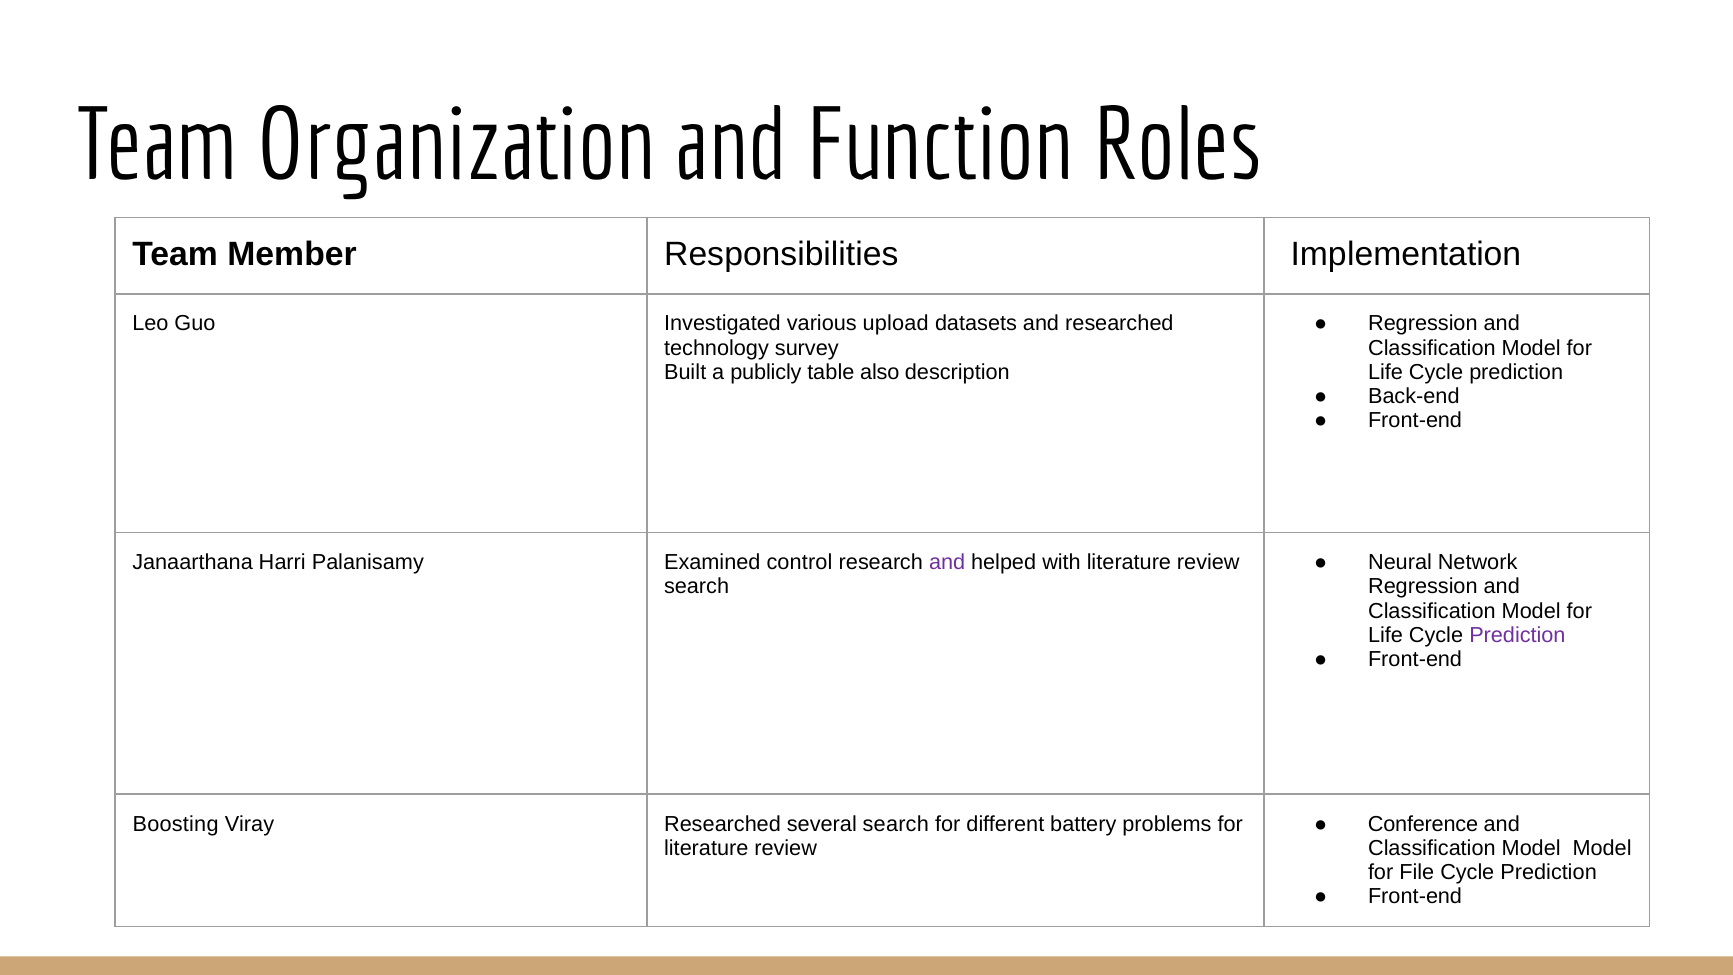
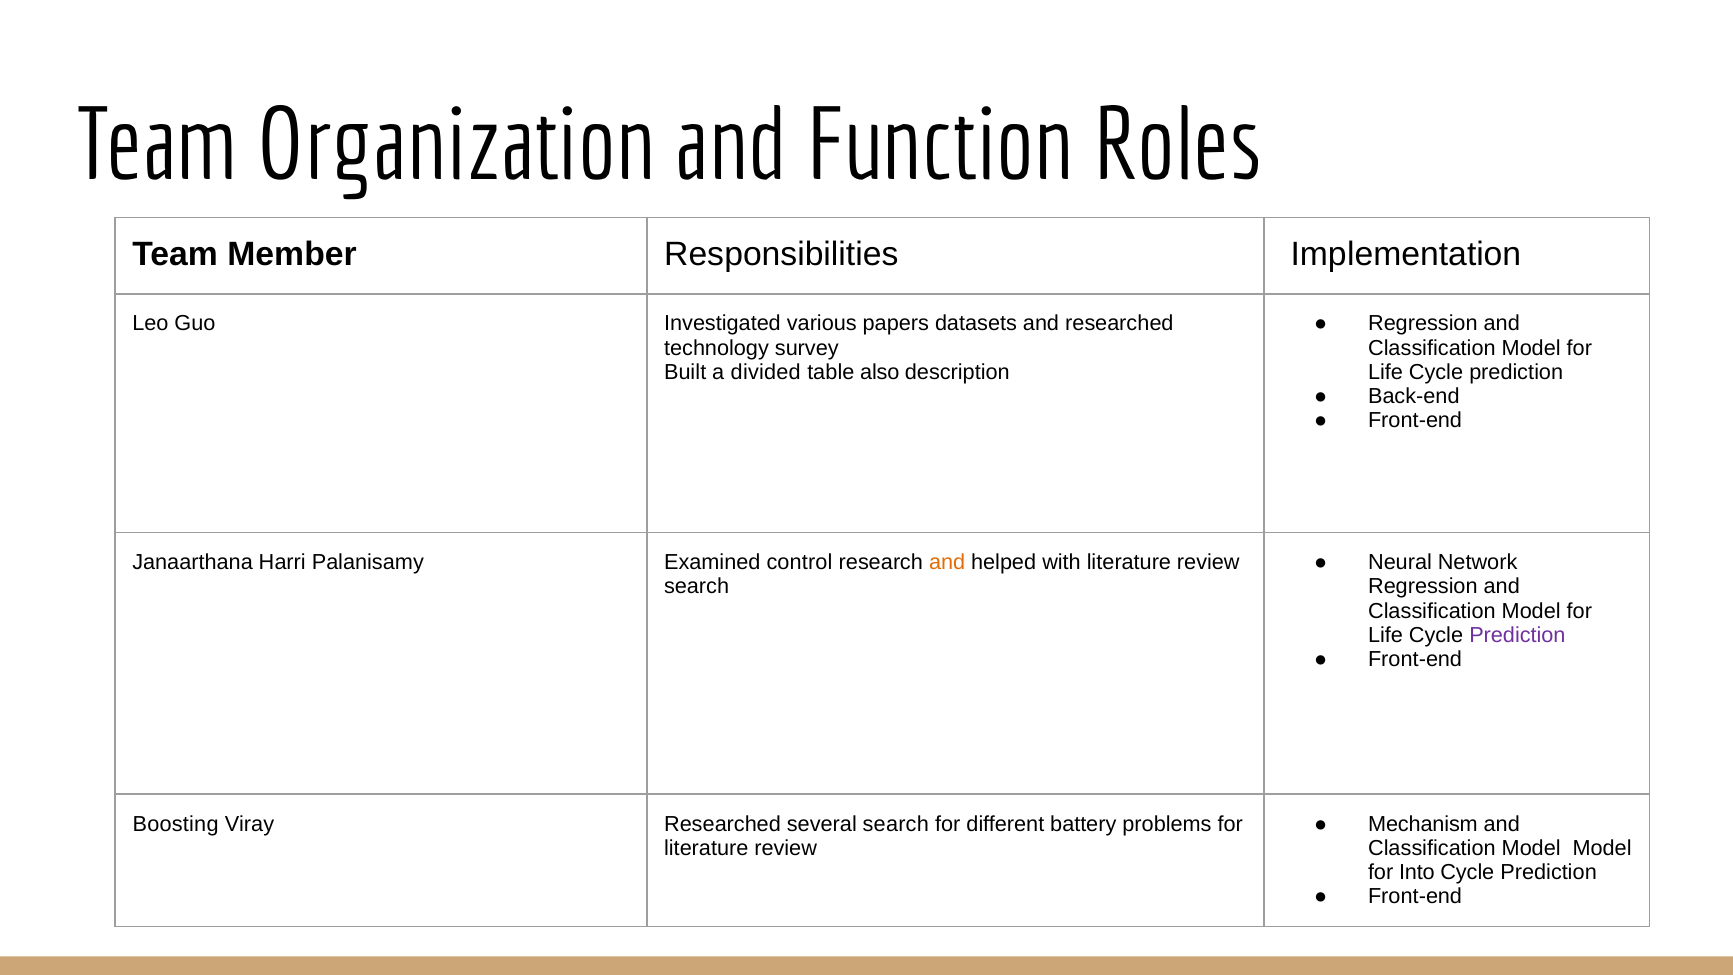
upload: upload -> papers
publicly: publicly -> divided
and at (947, 562) colour: purple -> orange
Conference: Conference -> Mechanism
File: File -> Into
